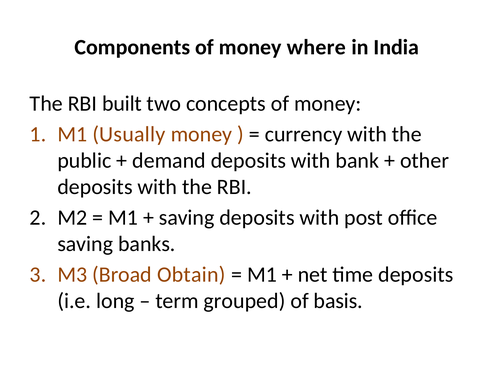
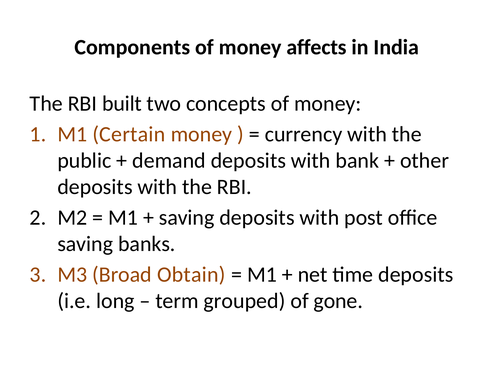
where: where -> affects
Usually: Usually -> Certain
basis: basis -> gone
